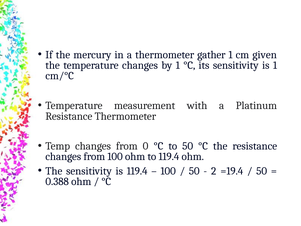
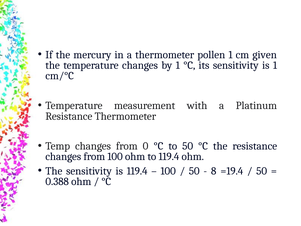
gather: gather -> pollen
2: 2 -> 8
